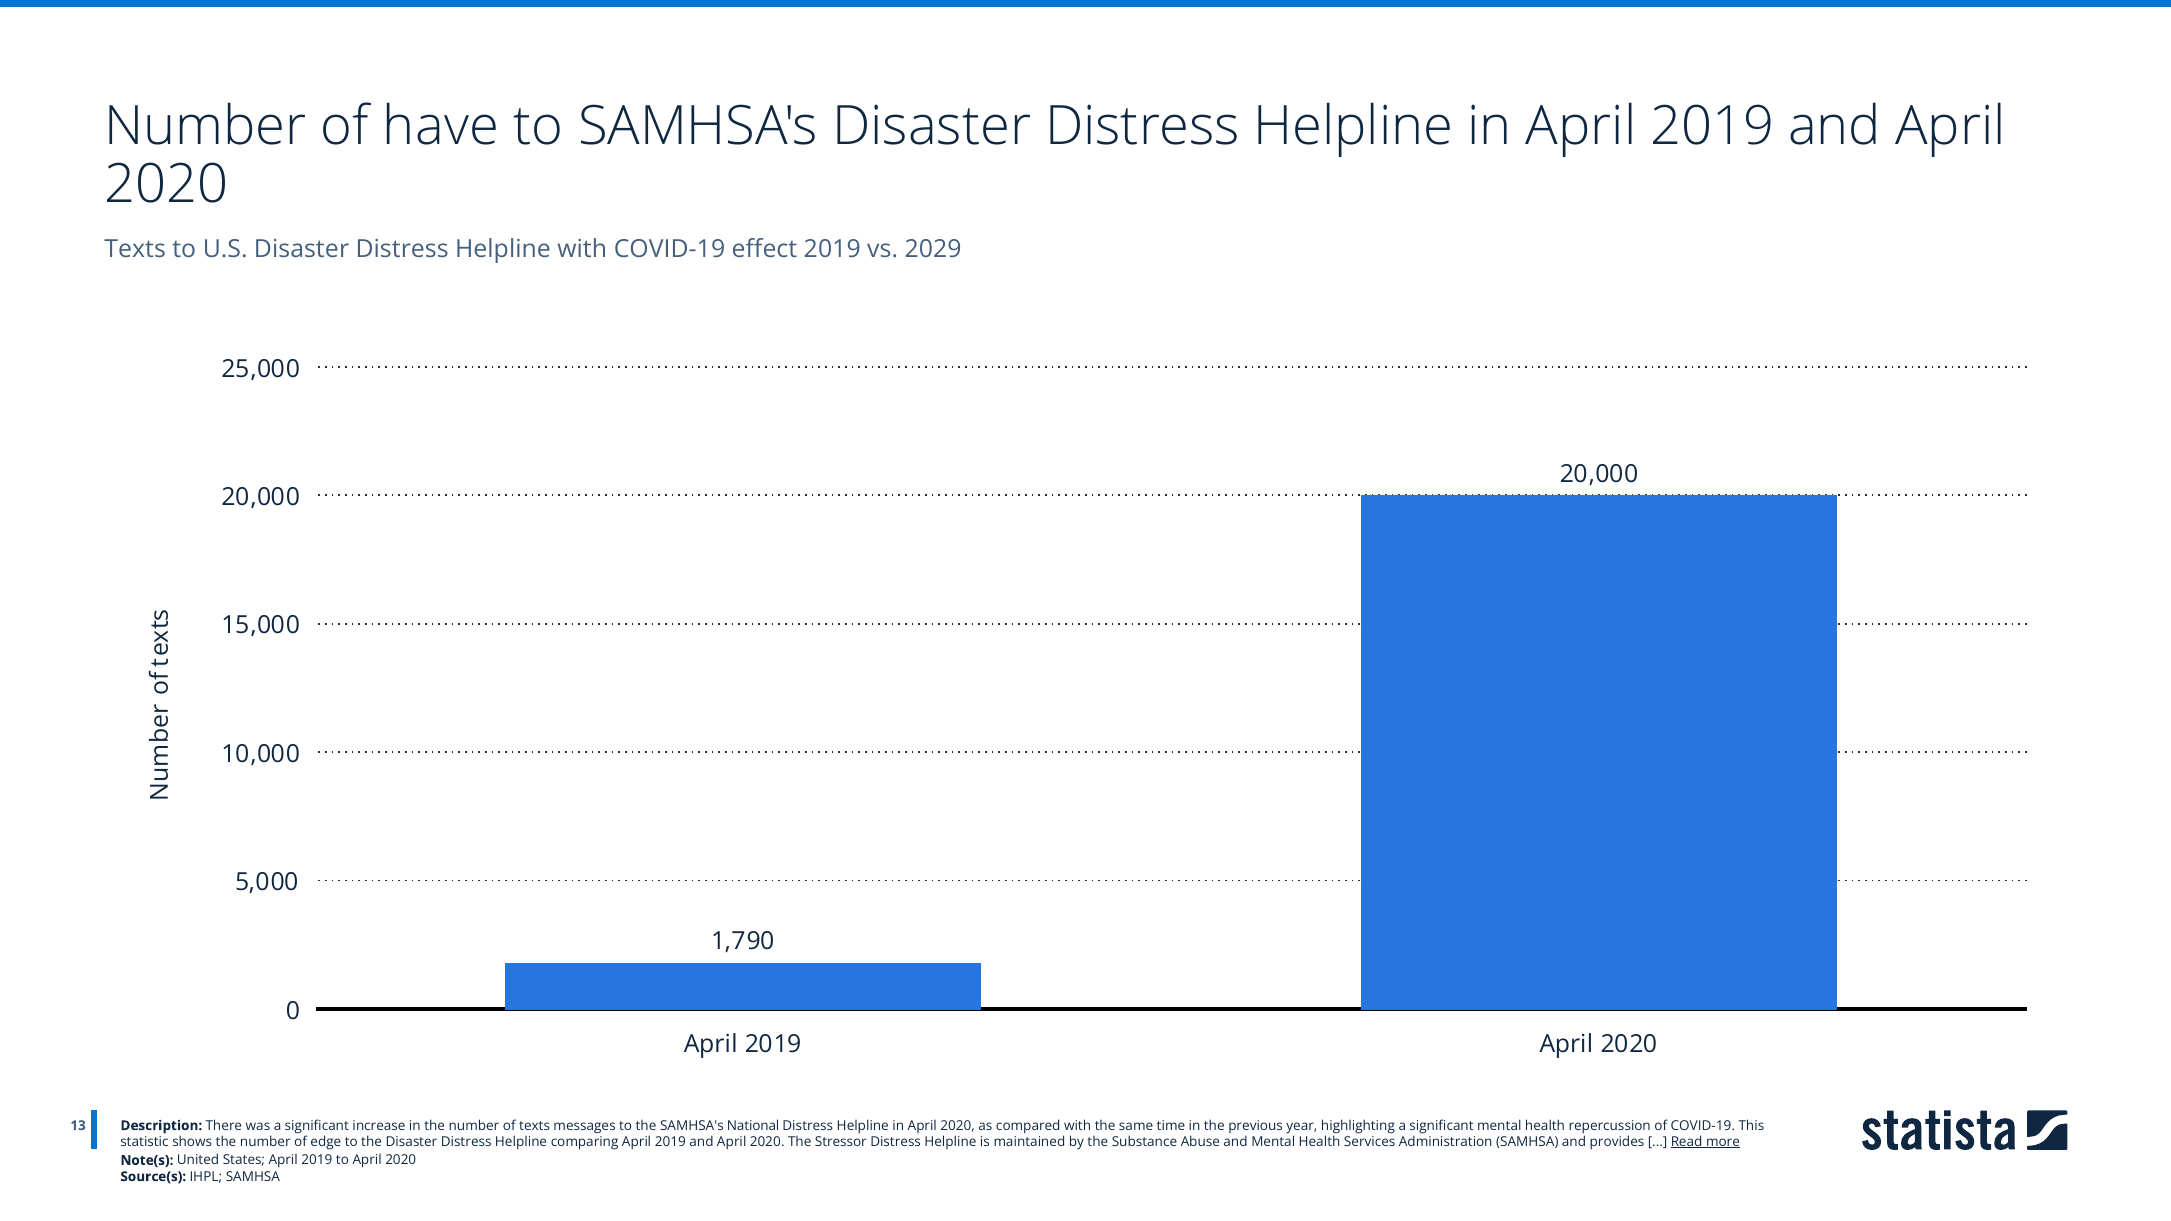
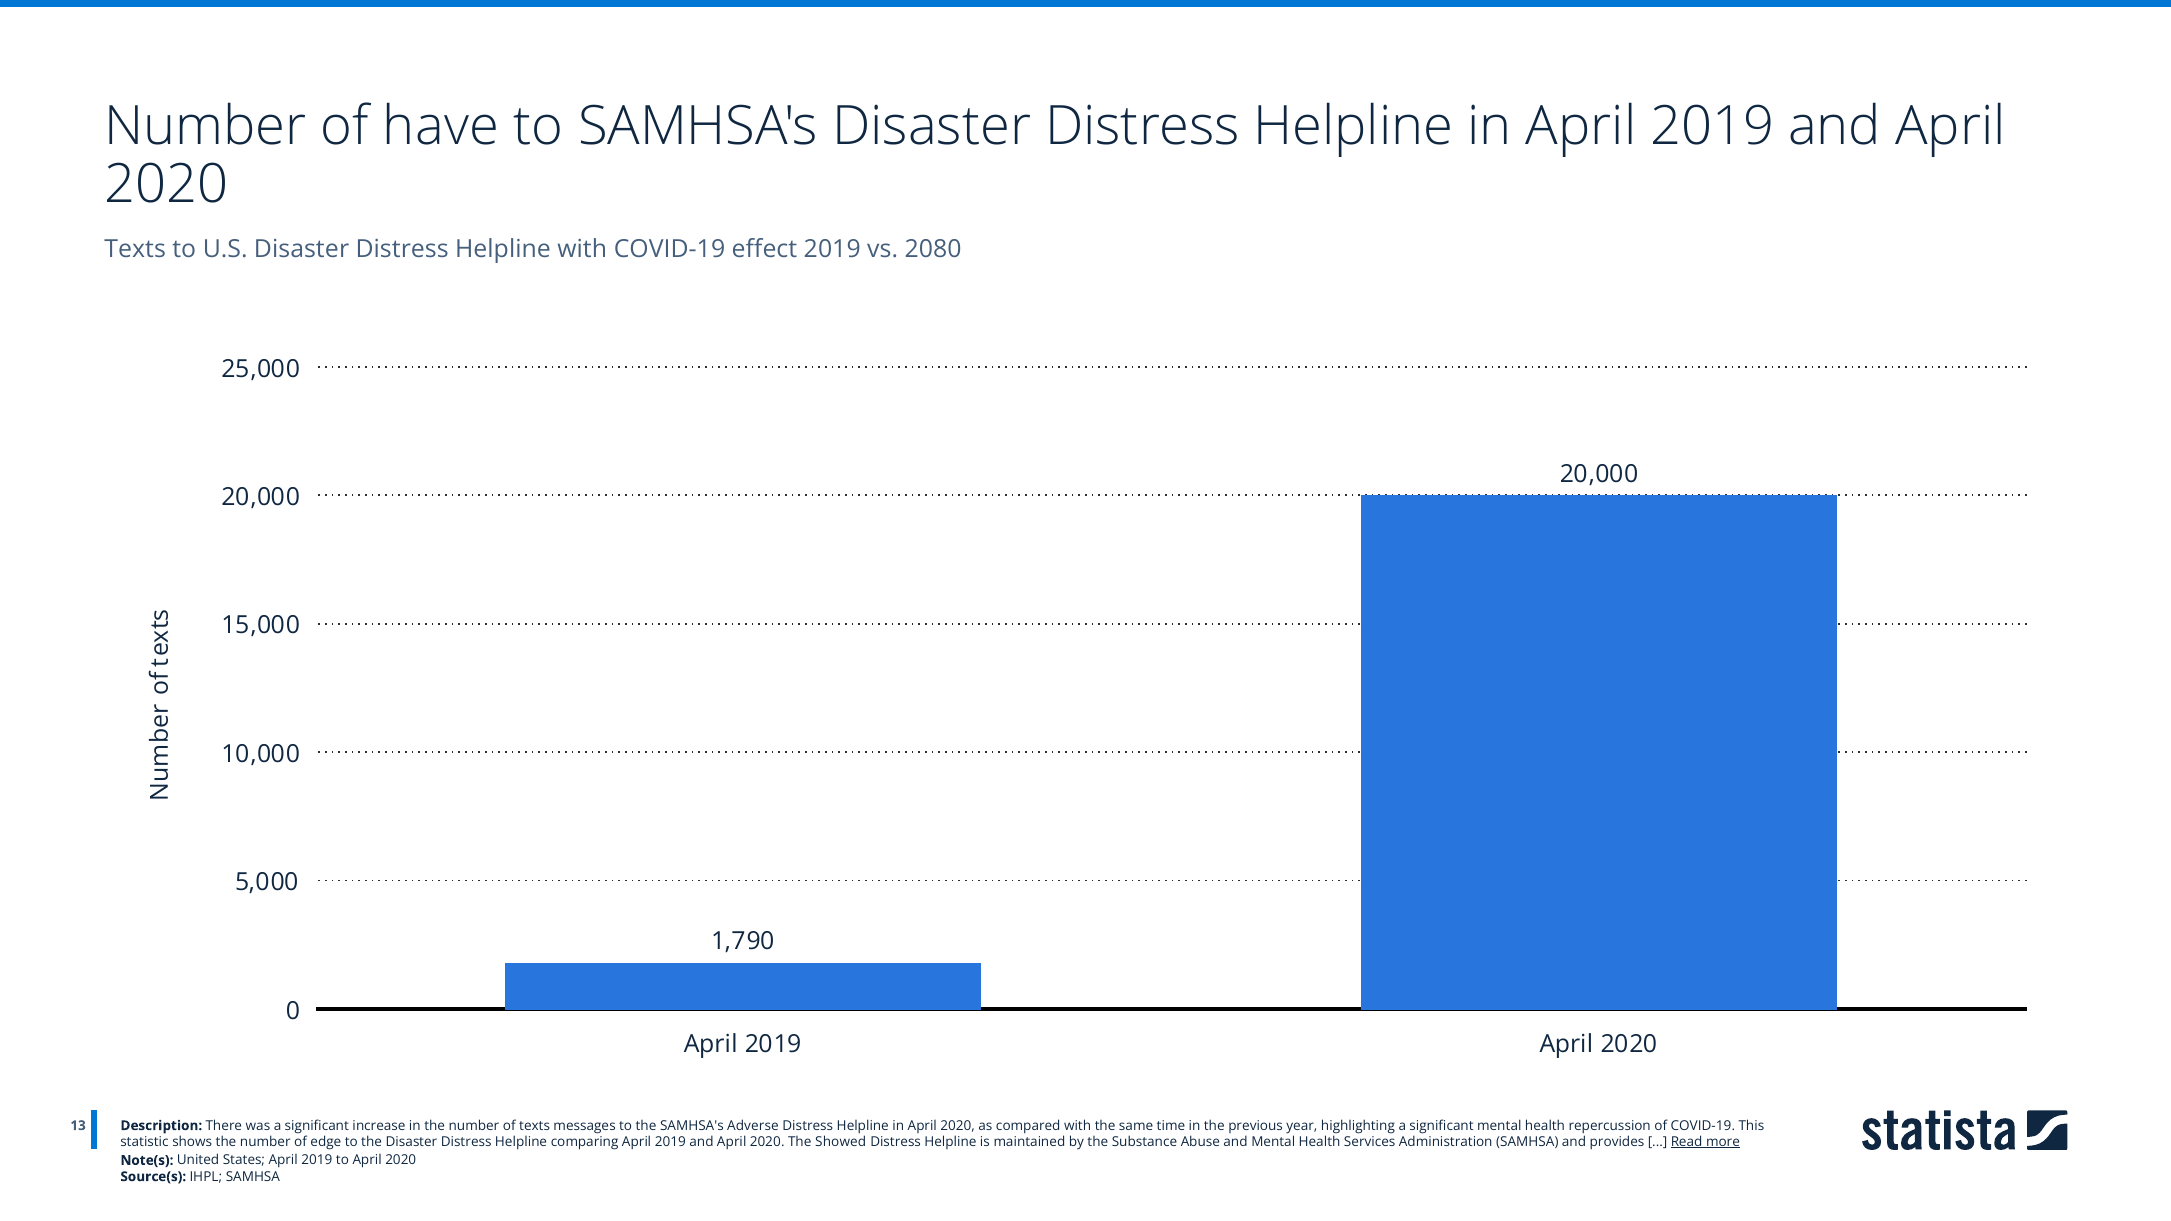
2029: 2029 -> 2080
National: National -> Adverse
Stressor: Stressor -> Showed
